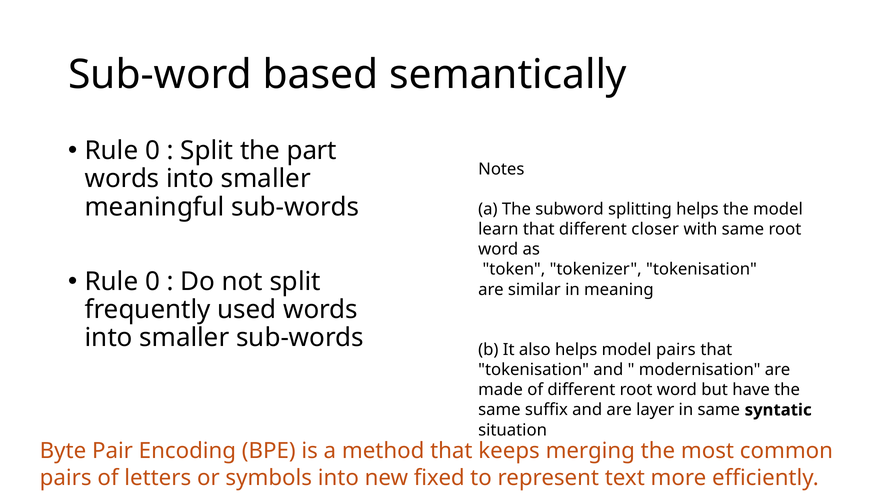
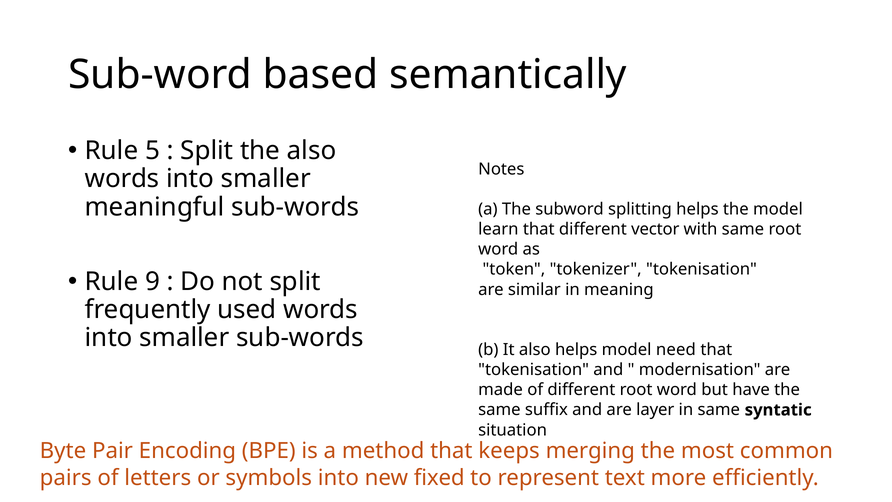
0 at (152, 151): 0 -> 5
the part: part -> also
closer: closer -> vector
0 at (152, 282): 0 -> 9
model pairs: pairs -> need
